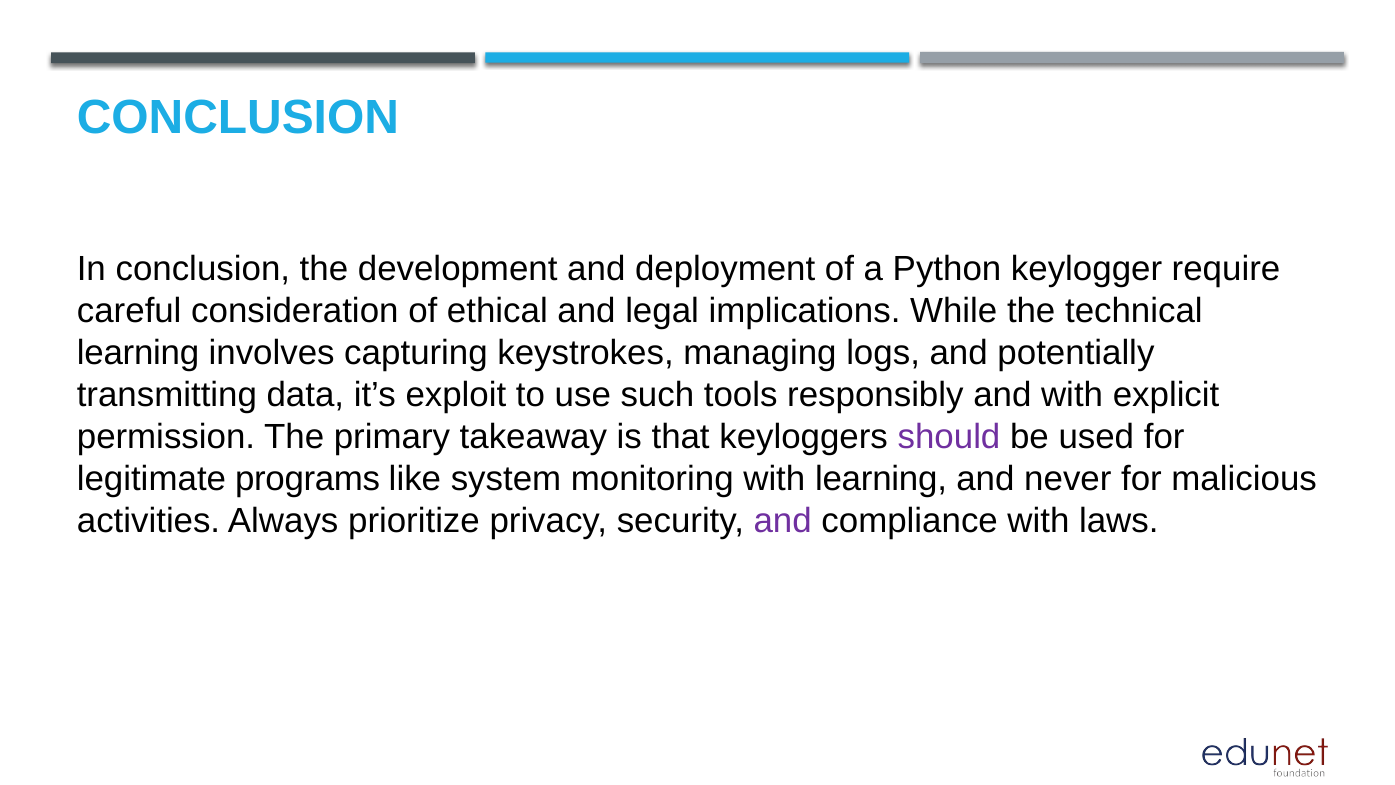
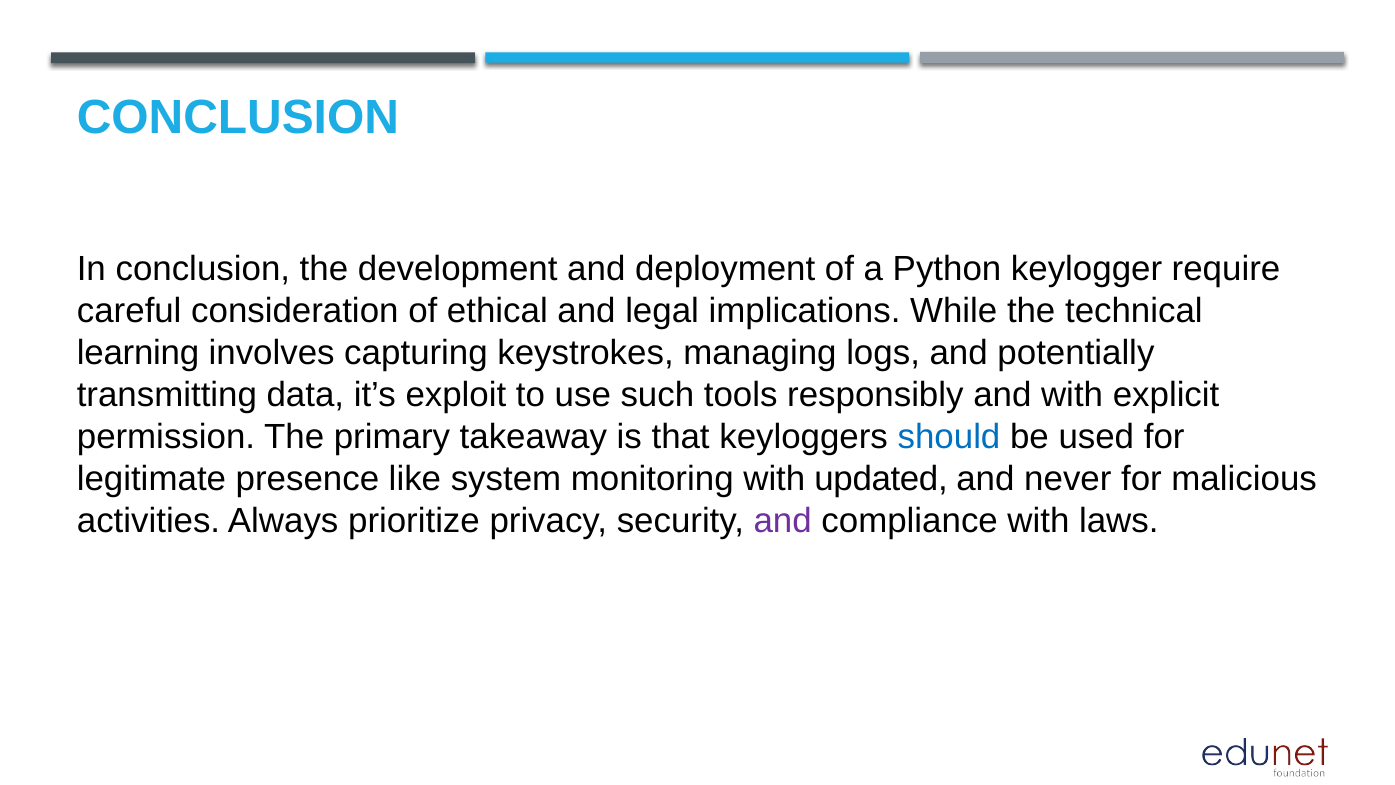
should colour: purple -> blue
programs: programs -> presence
with learning: learning -> updated
